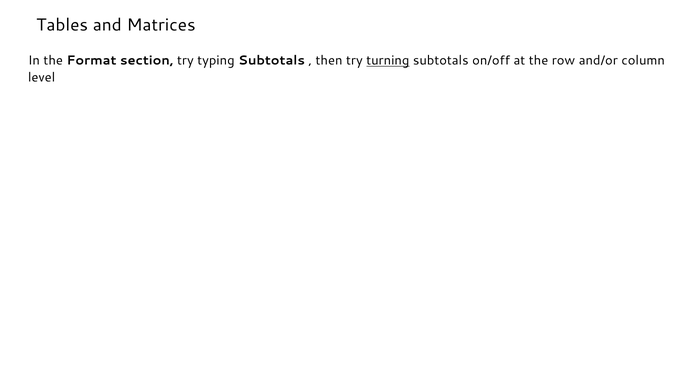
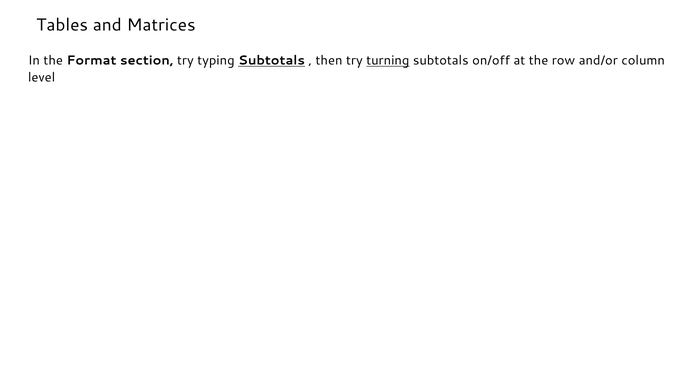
Subtotals at (272, 61) underline: none -> present
